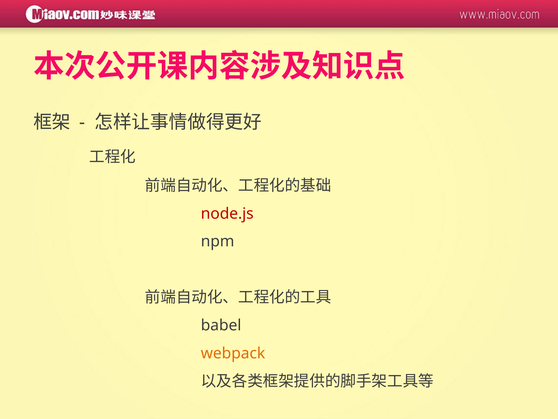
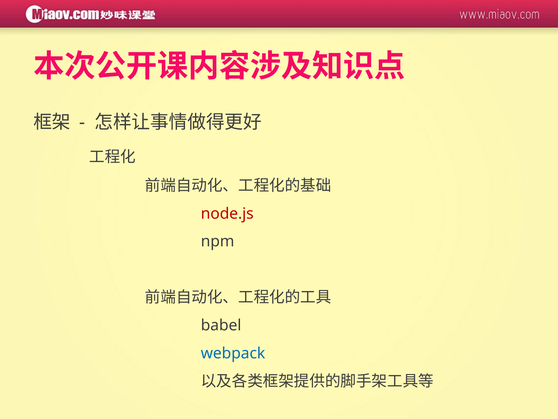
webpack colour: orange -> blue
